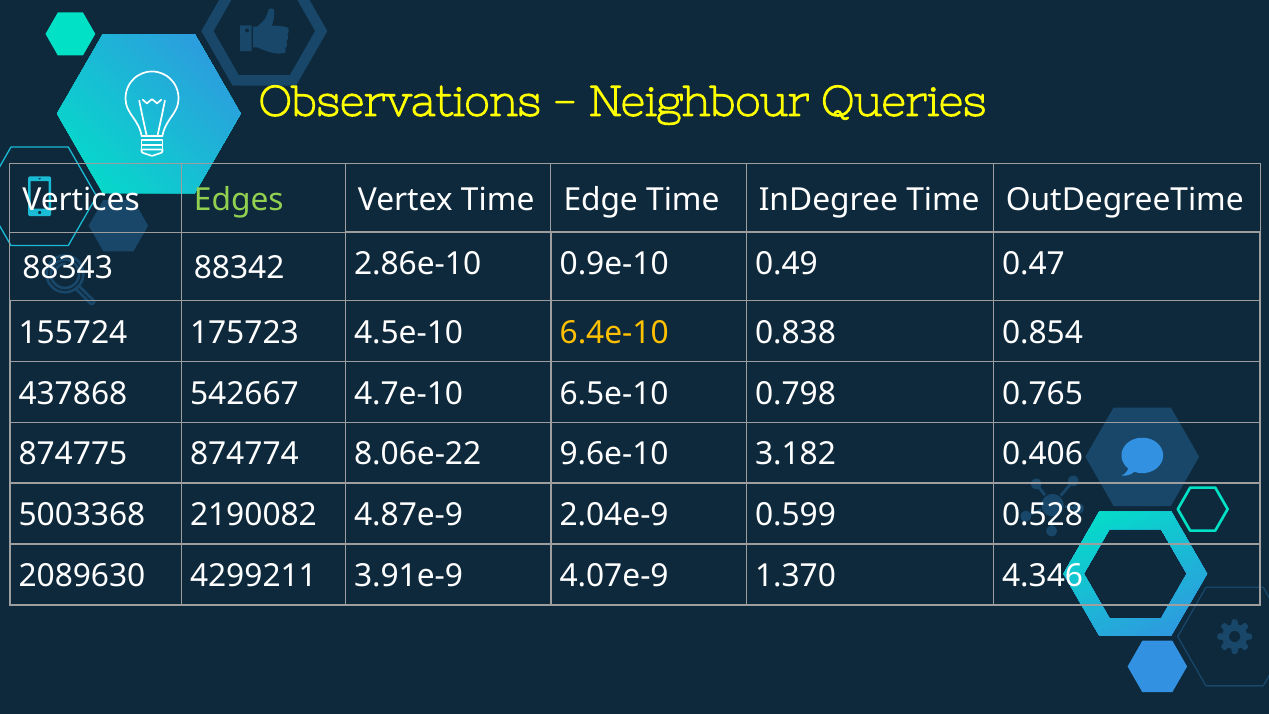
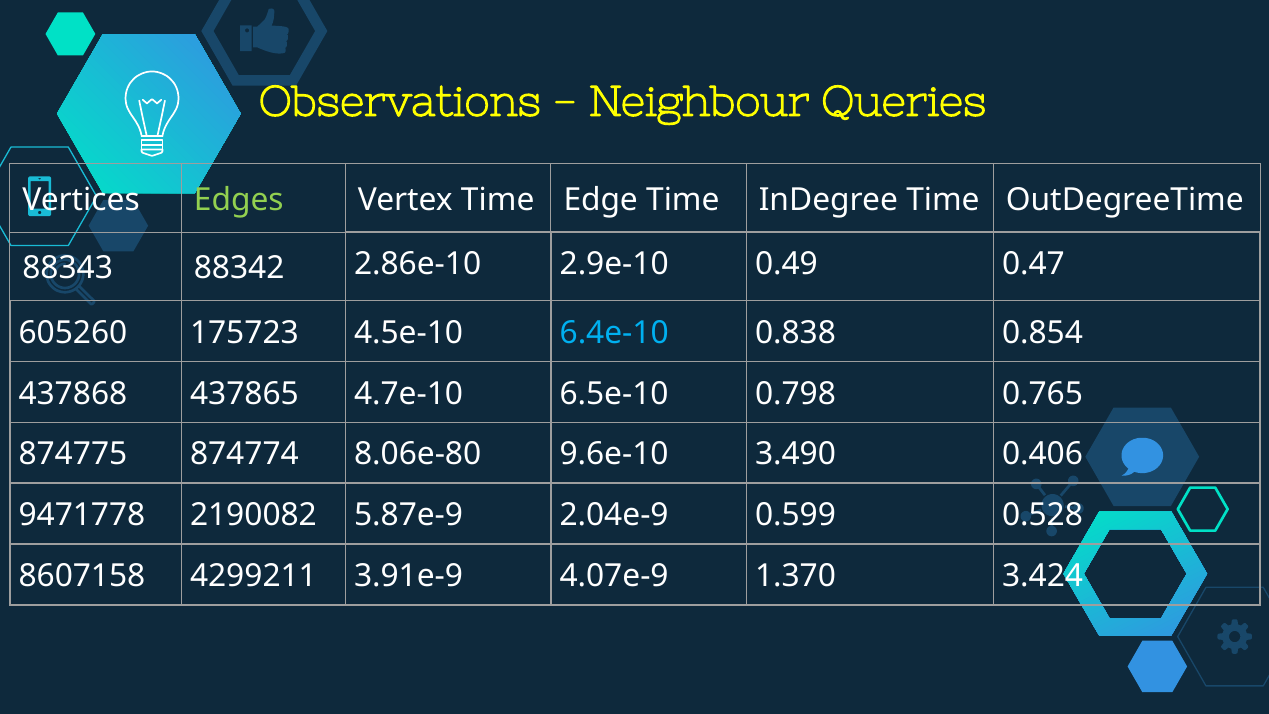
0.9e-10: 0.9e-10 -> 2.9e-10
155724: 155724 -> 605260
6.4e-10 colour: yellow -> light blue
542667: 542667 -> 437865
8.06e-22: 8.06e-22 -> 8.06e-80
3.182: 3.182 -> 3.490
5003368: 5003368 -> 9471778
4.87e-9: 4.87e-9 -> 5.87e-9
2089630: 2089630 -> 8607158
4.346: 4.346 -> 3.424
